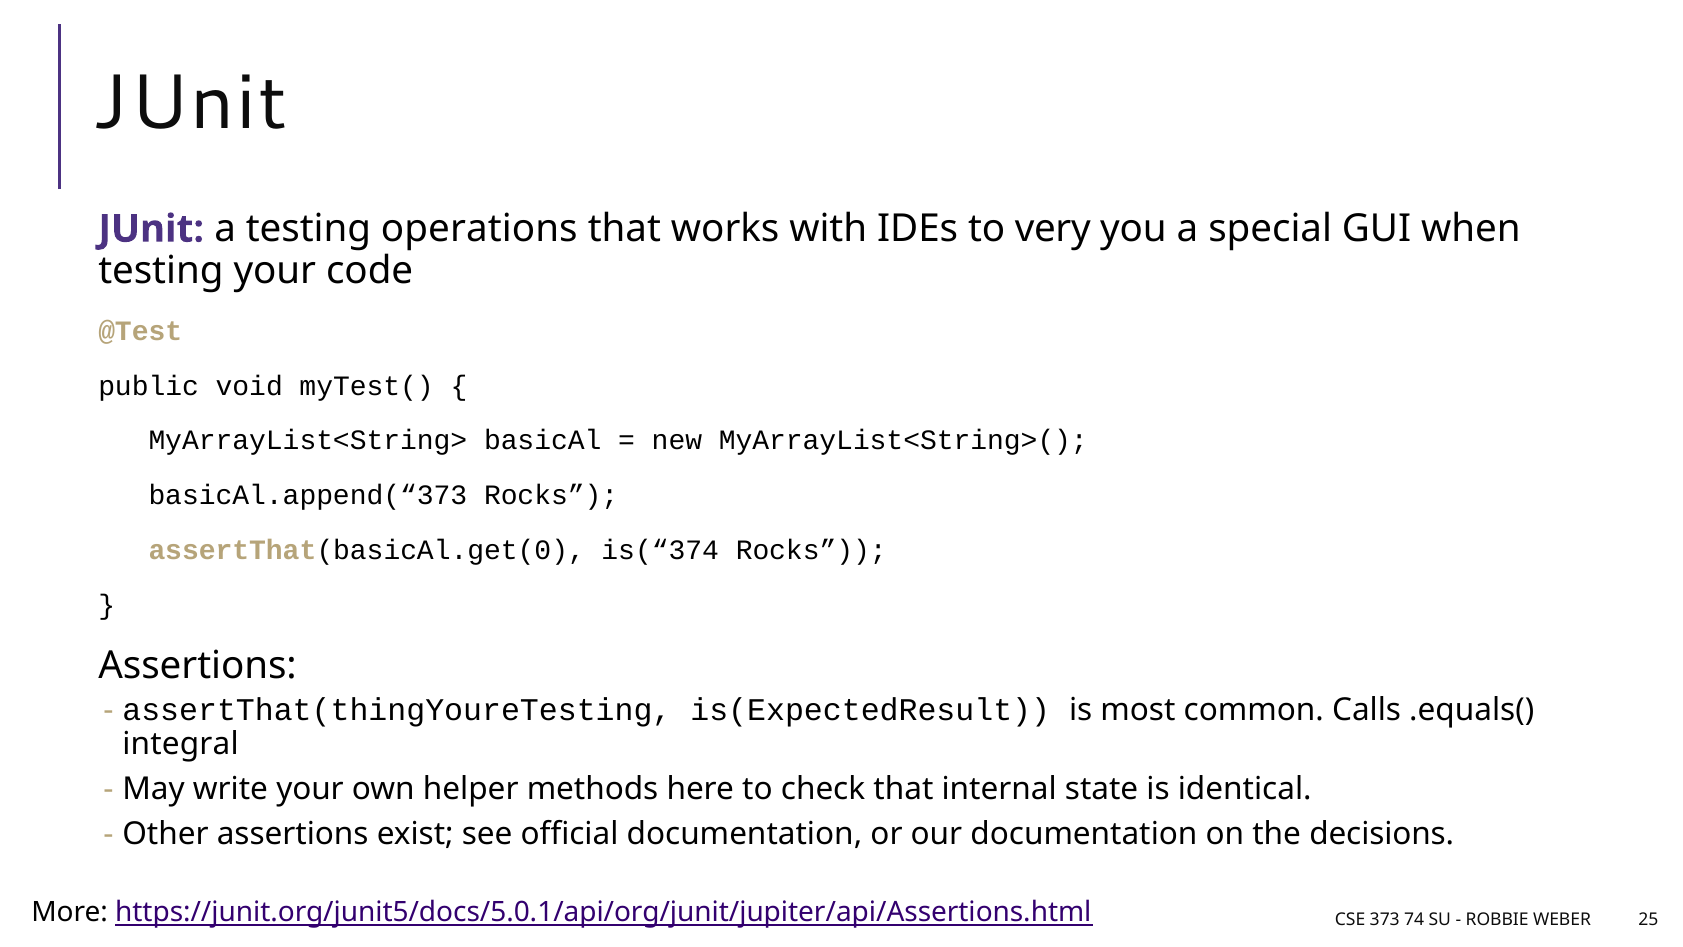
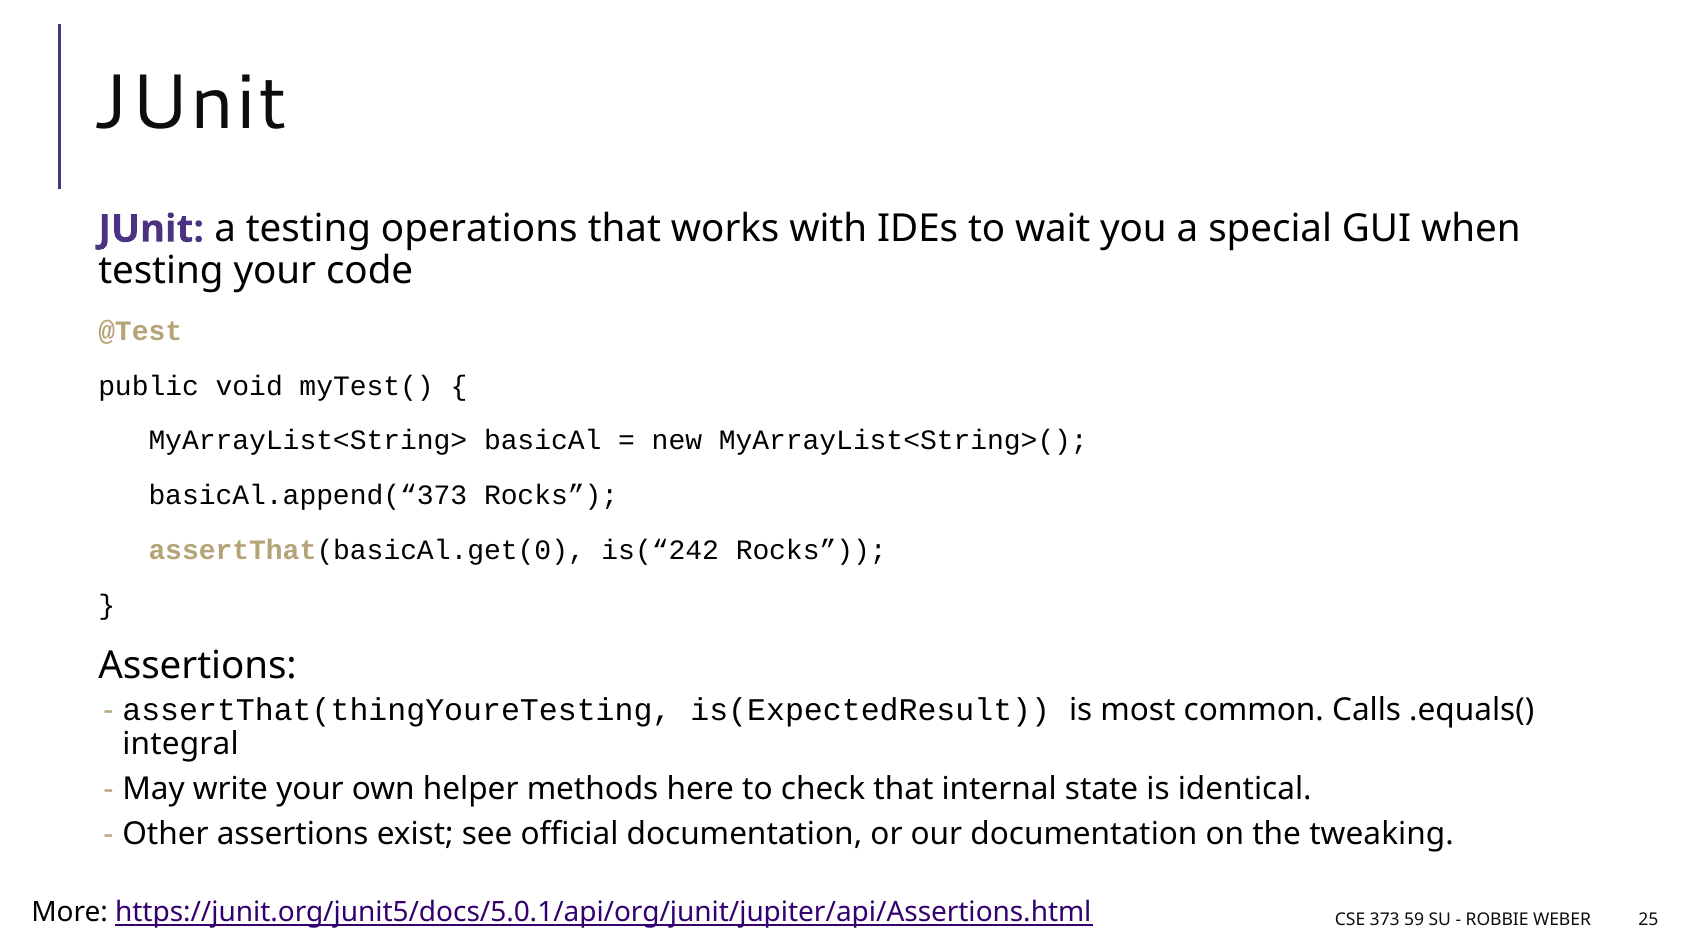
very: very -> wait
is(“374: is(“374 -> is(“242
decisions: decisions -> tweaking
74: 74 -> 59
